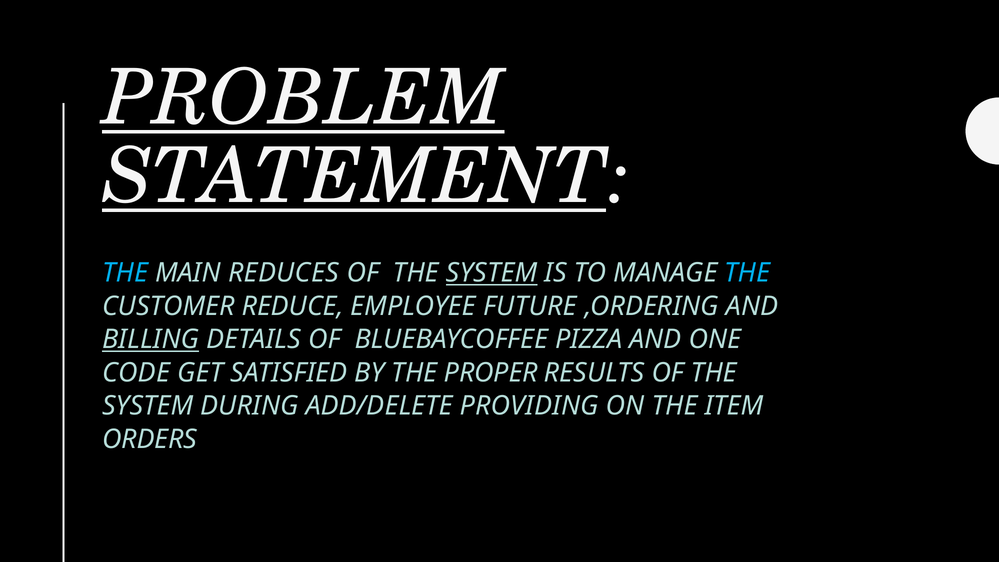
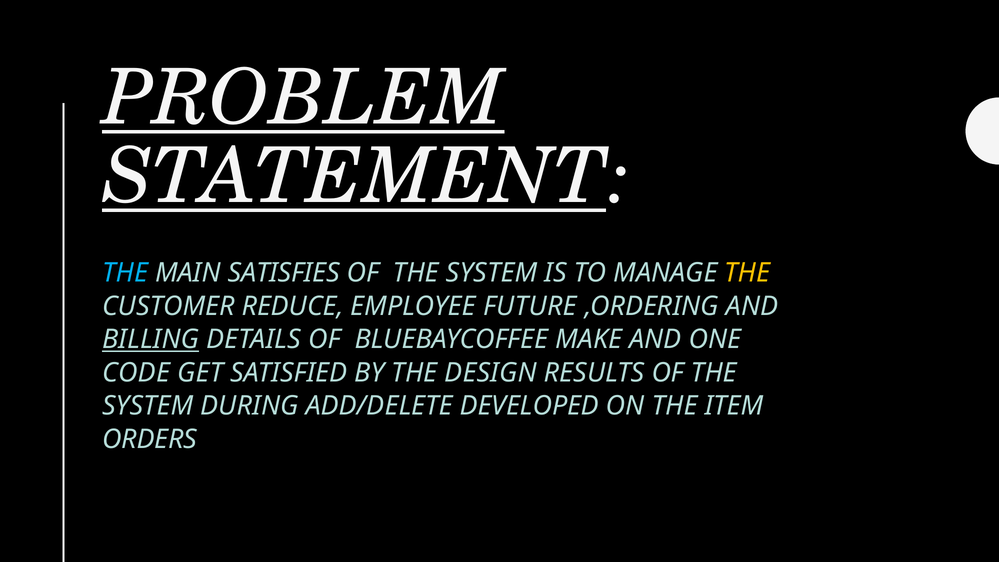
REDUCES: REDUCES -> SATISFIES
SYSTEM at (492, 273) underline: present -> none
THE at (747, 273) colour: light blue -> yellow
PIZZA: PIZZA -> MAKE
PROPER: PROPER -> DESIGN
PROVIDING: PROVIDING -> DEVELOPED
